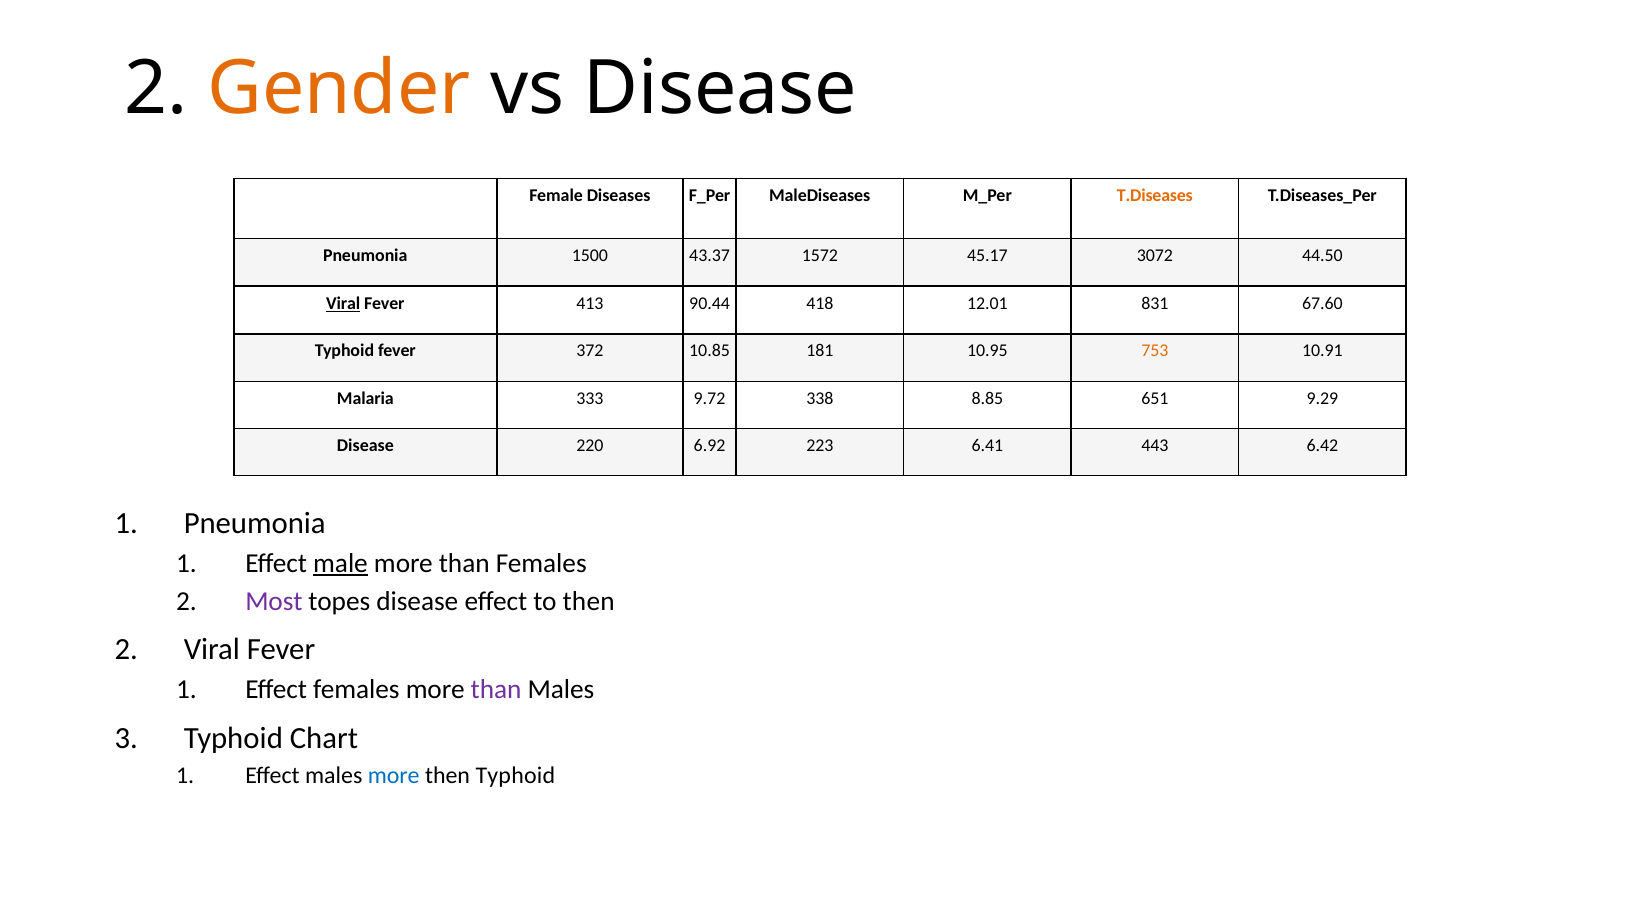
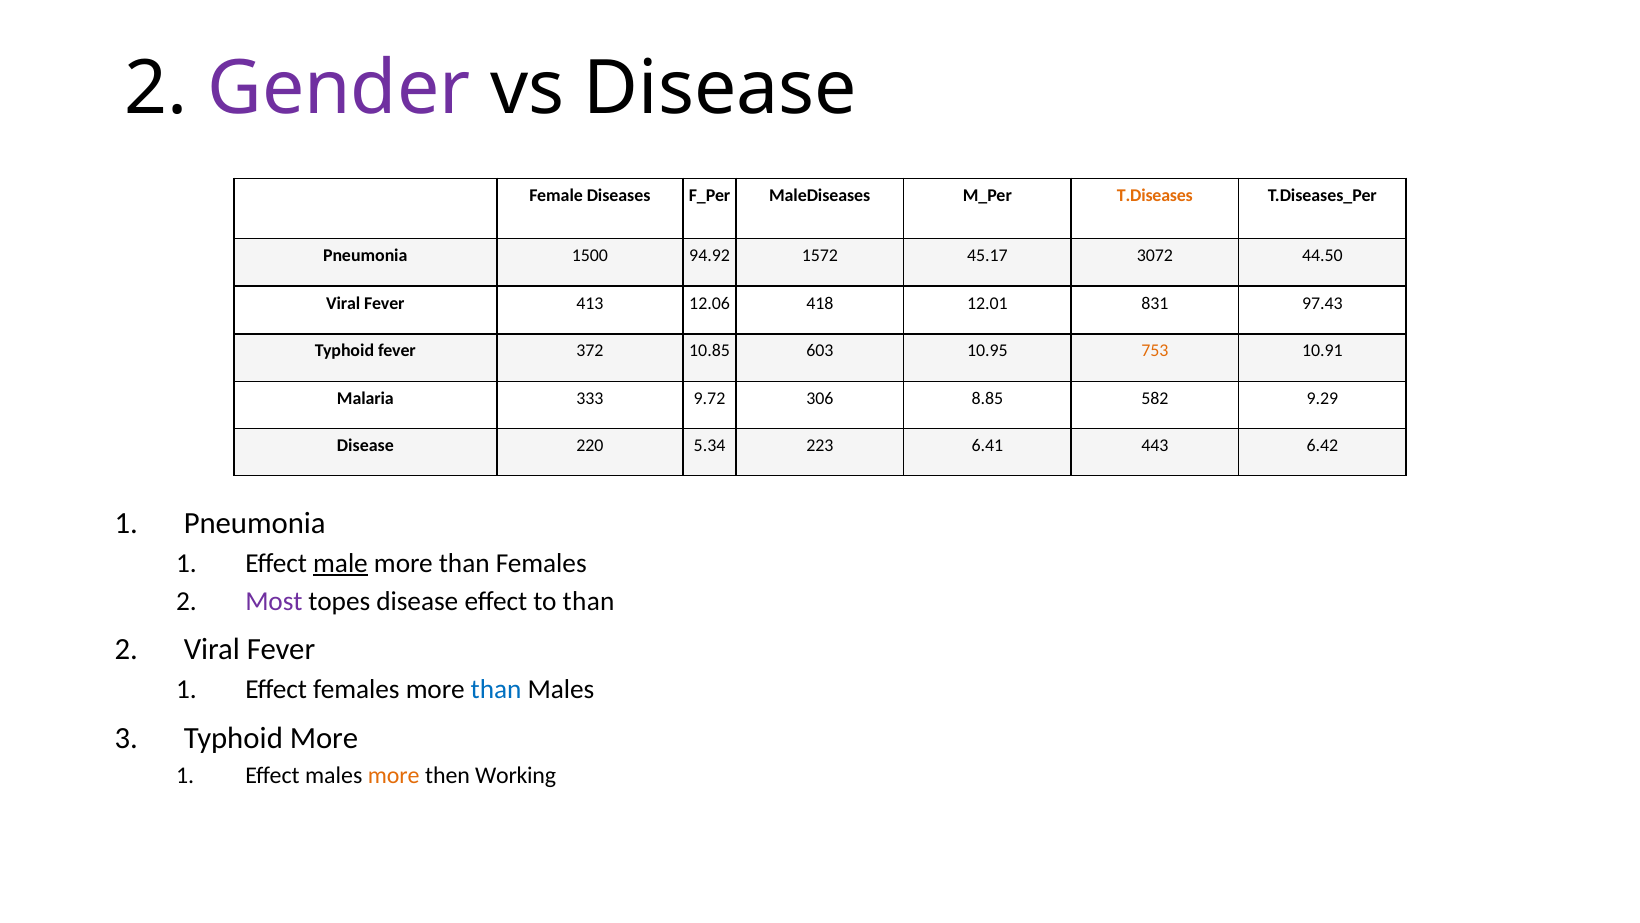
Gender colour: orange -> purple
43.37: 43.37 -> 94.92
Viral at (343, 303) underline: present -> none
90.44: 90.44 -> 12.06
67.60: 67.60 -> 97.43
181: 181 -> 603
338: 338 -> 306
651: 651 -> 582
6.92: 6.92 -> 5.34
to then: then -> than
than at (496, 689) colour: purple -> blue
Typhoid Chart: Chart -> More
more at (394, 776) colour: blue -> orange
then Typhoid: Typhoid -> Working
